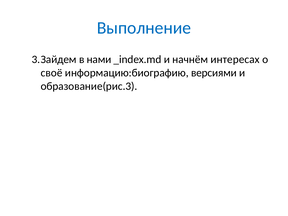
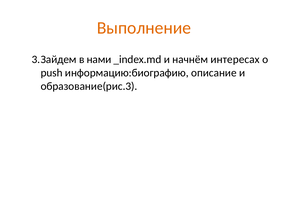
Выполнение colour: blue -> orange
своё: своё -> push
версиями: версиями -> описание
